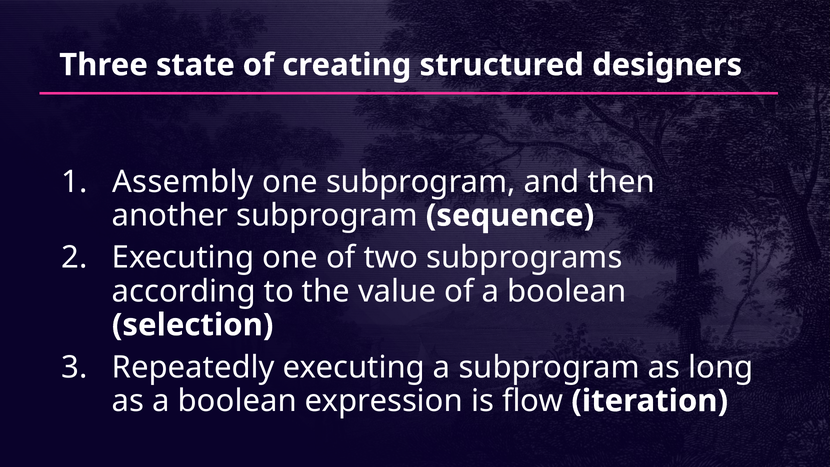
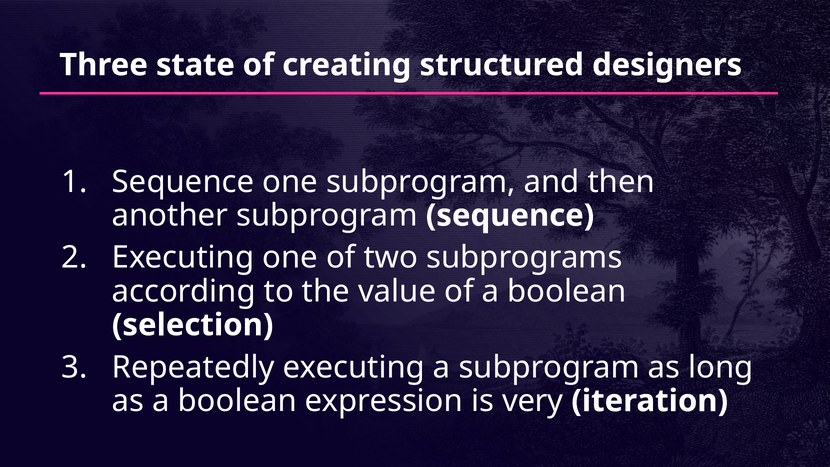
Assembly at (183, 182): Assembly -> Sequence
flow: flow -> very
